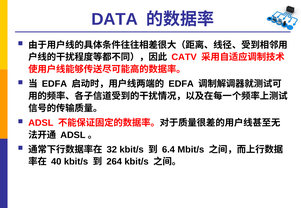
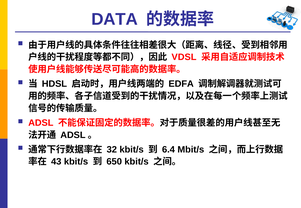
CATV: CATV -> VDSL
EDFA at (54, 84): EDFA -> HDSL
40: 40 -> 43
264: 264 -> 650
